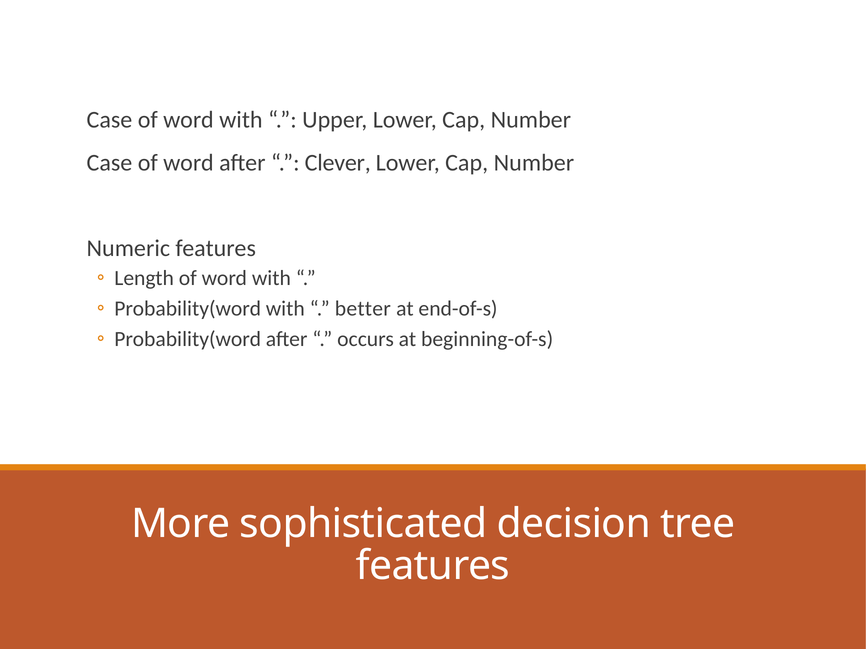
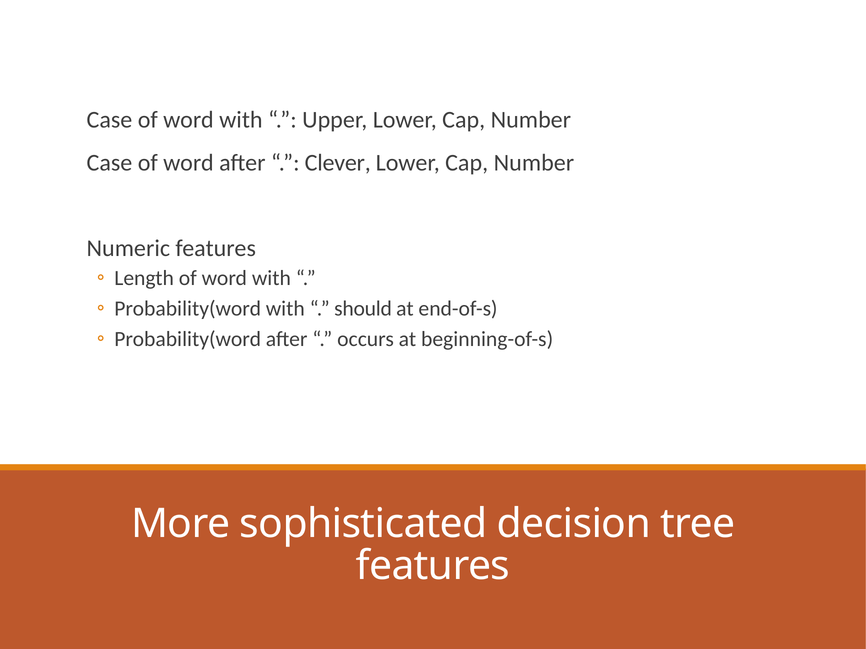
better: better -> should
